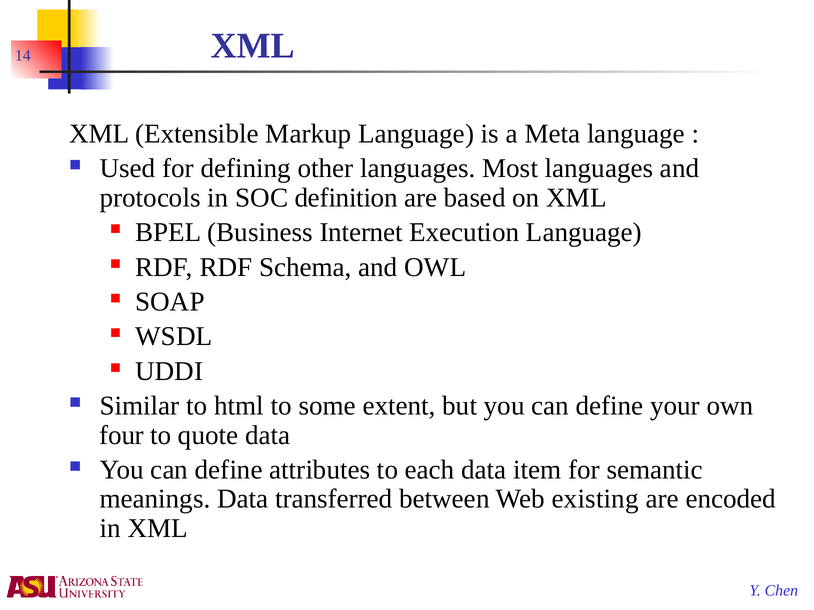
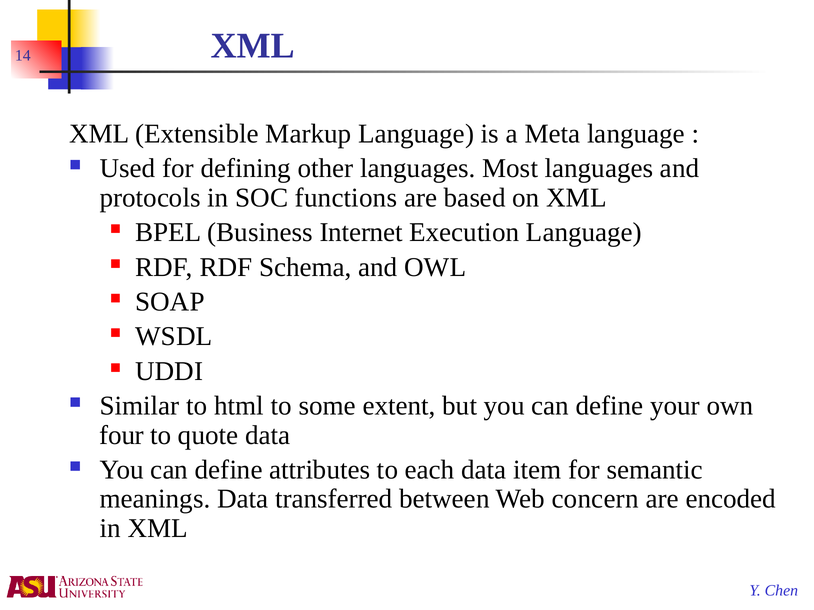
definition: definition -> functions
existing: existing -> concern
